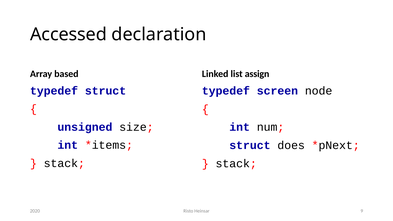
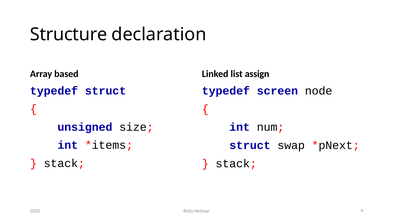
Accessed: Accessed -> Structure
does: does -> swap
